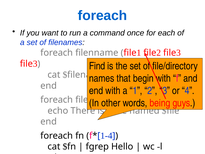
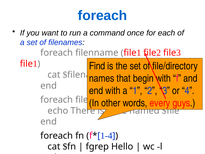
3 at (35, 64): 3 -> 1
being: being -> every
